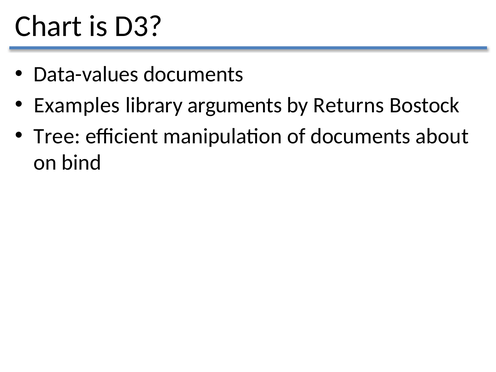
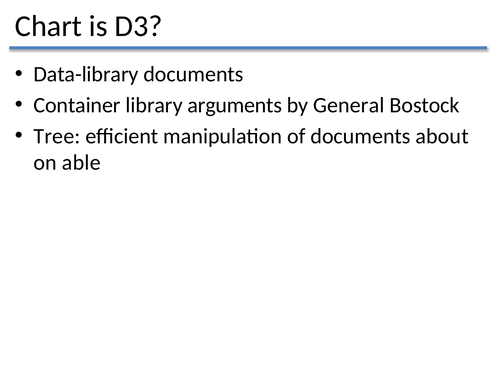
Data-values: Data-values -> Data-library
Examples: Examples -> Container
Returns: Returns -> General
bind: bind -> able
